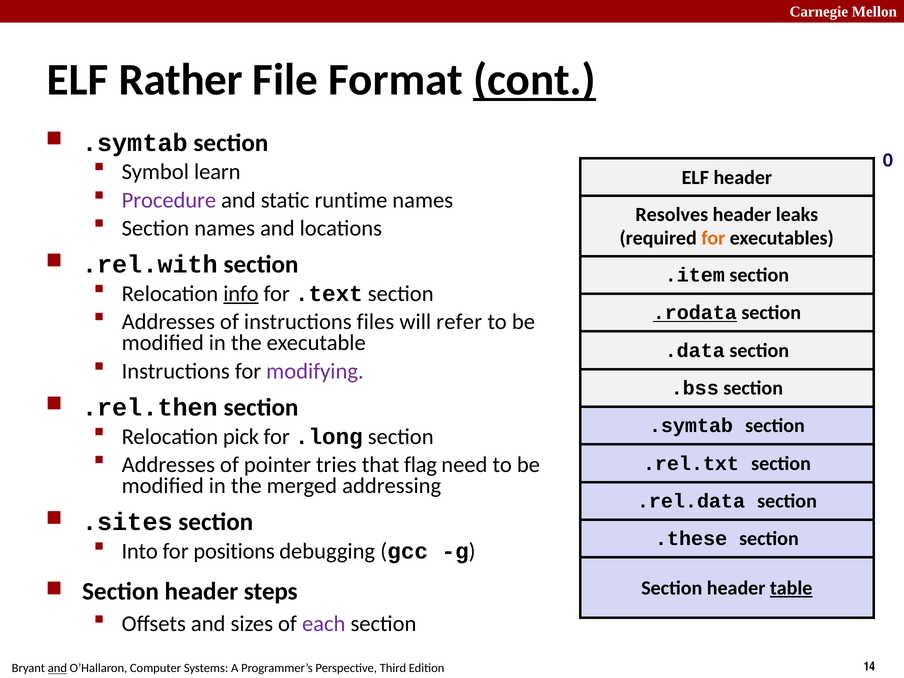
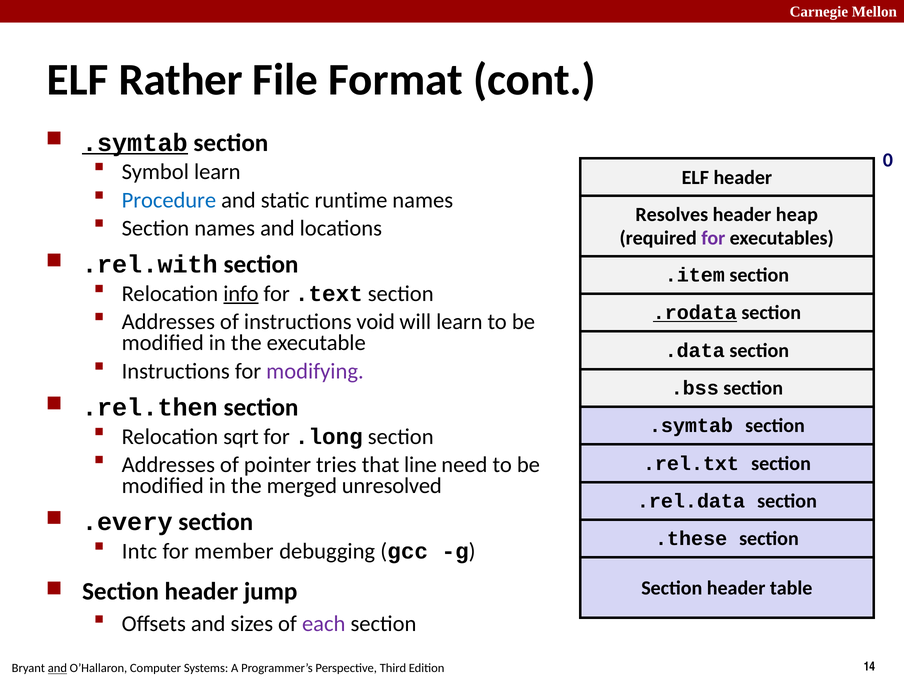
cont underline: present -> none
.symtab at (135, 143) underline: none -> present
Procedure colour: purple -> blue
leaks: leaks -> heap
for at (713, 238) colour: orange -> purple
files: files -> void
will refer: refer -> learn
pick: pick -> sqrt
flag: flag -> line
addressing: addressing -> unresolved
.sites: .sites -> .every
Into: Into -> Intc
positions: positions -> member
table underline: present -> none
steps: steps -> jump
